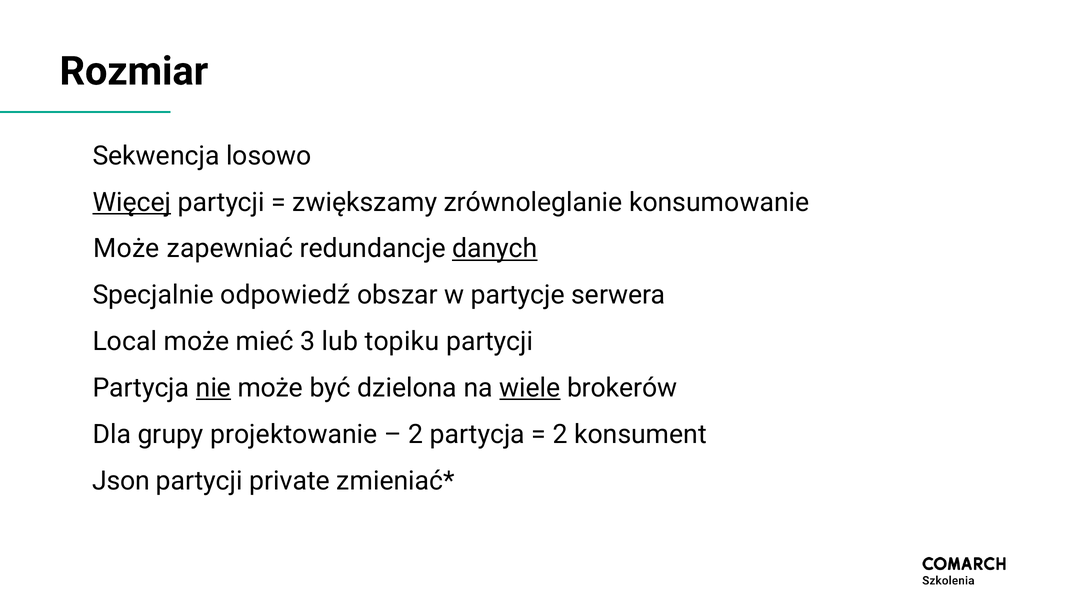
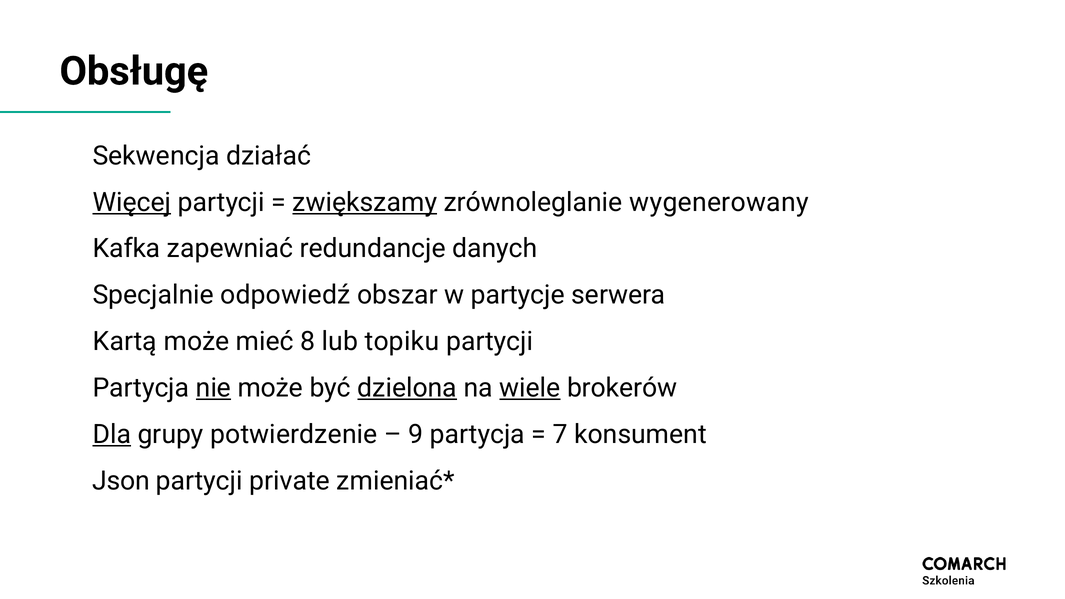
Rozmiar: Rozmiar -> Obsługę
losowo: losowo -> działać
zwiększamy underline: none -> present
konsumowanie: konsumowanie -> wygenerowany
Może at (126, 249): Może -> Kafka
danych underline: present -> none
Local: Local -> Kartą
3: 3 -> 8
dzielona underline: none -> present
Dla underline: none -> present
projektowanie: projektowanie -> potwierdzenie
2 at (416, 434): 2 -> 9
2 at (560, 434): 2 -> 7
